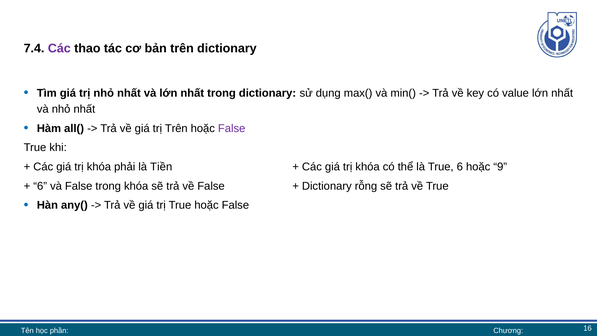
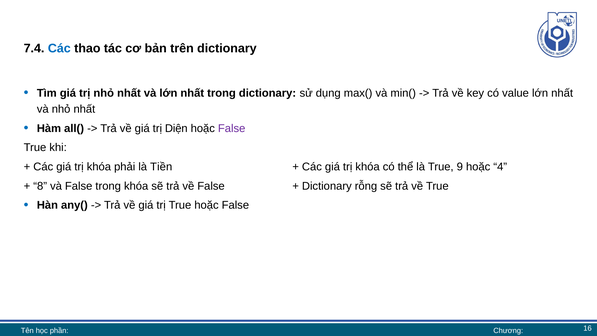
Các at (59, 48) colour: purple -> blue
trị Trên: Trên -> Diện
True 6: 6 -> 9
9: 9 -> 4
6 at (40, 186): 6 -> 8
